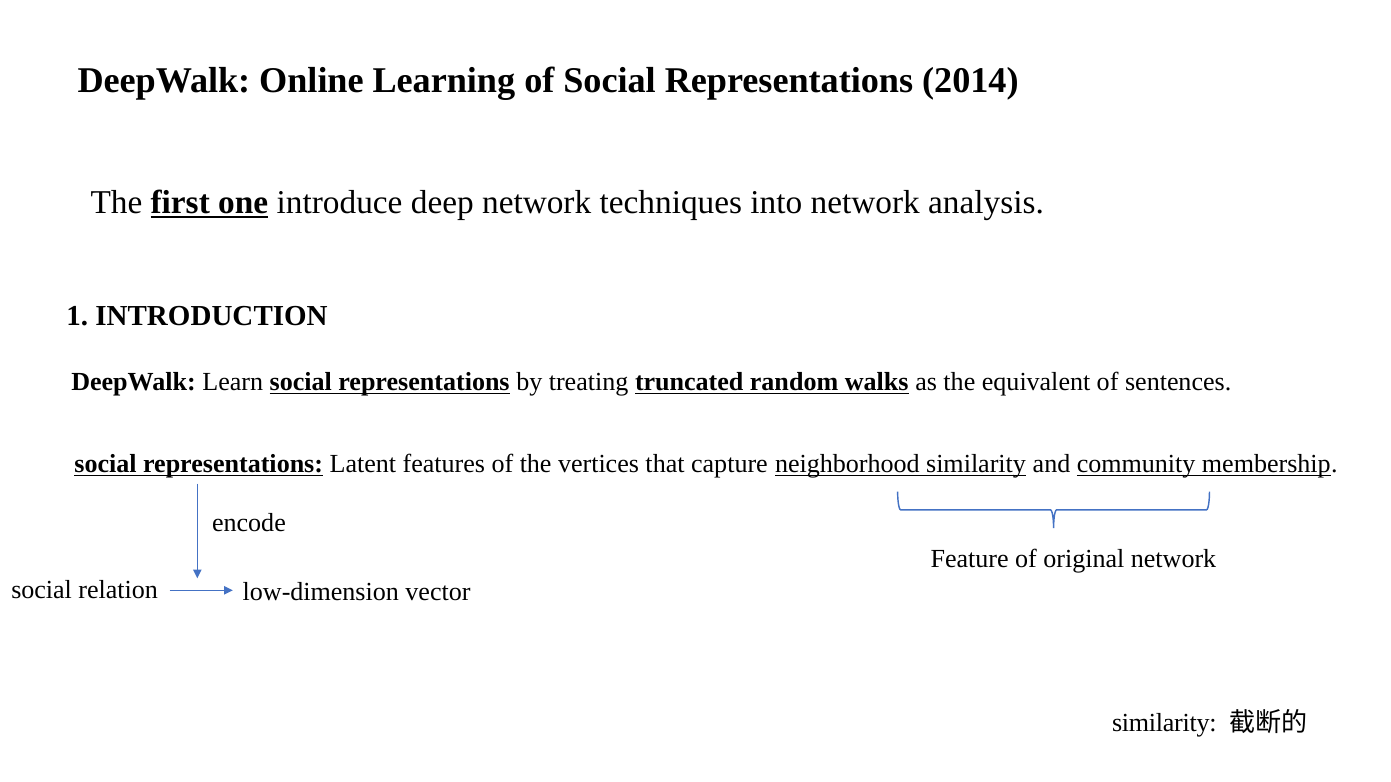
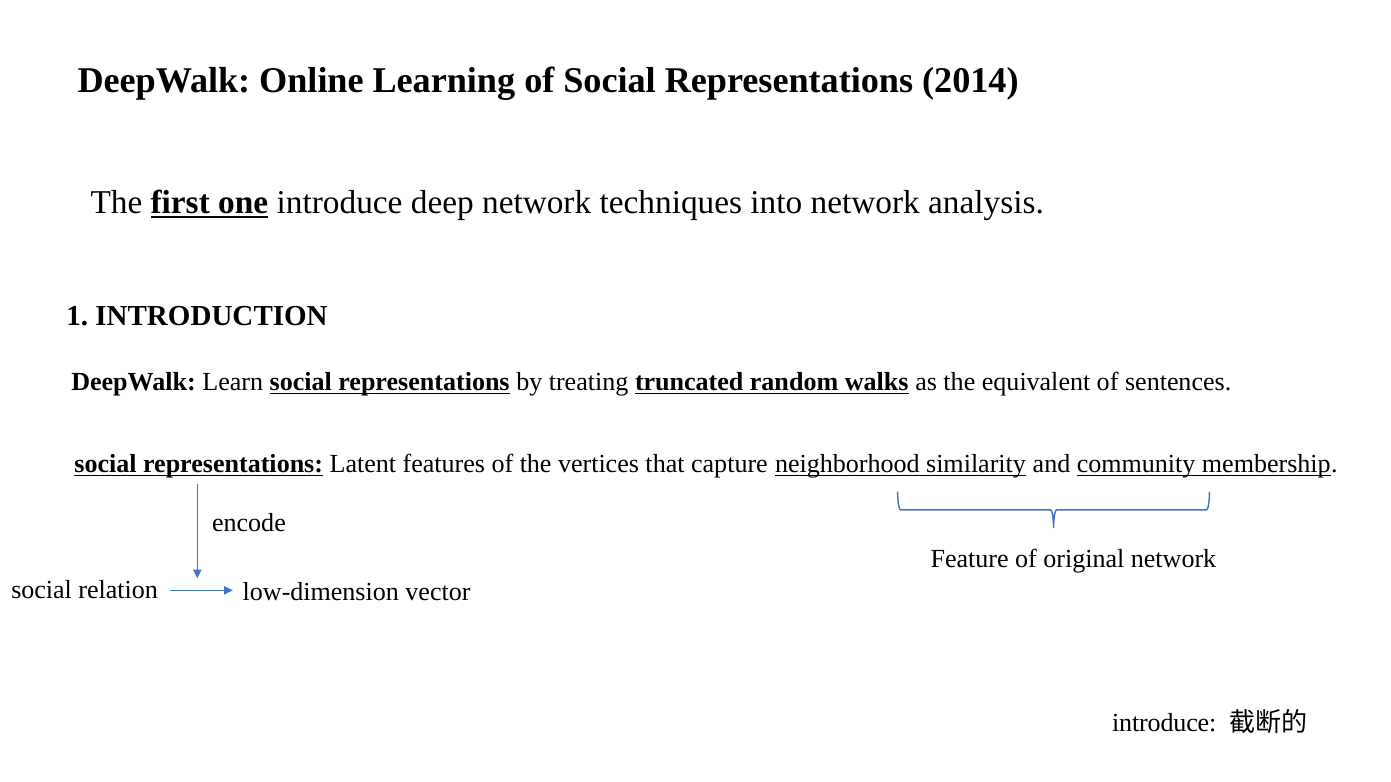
similarity at (1164, 724): similarity -> introduce
